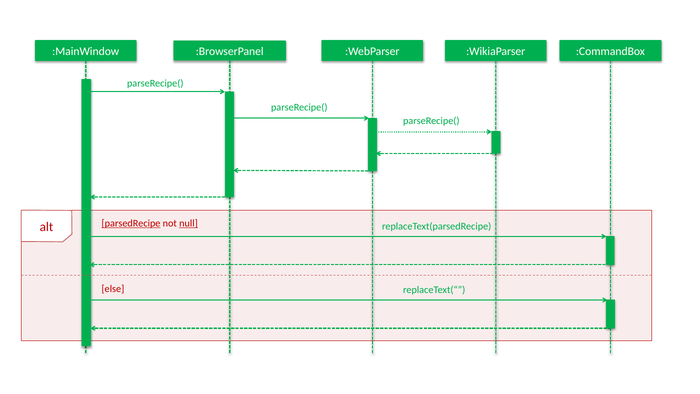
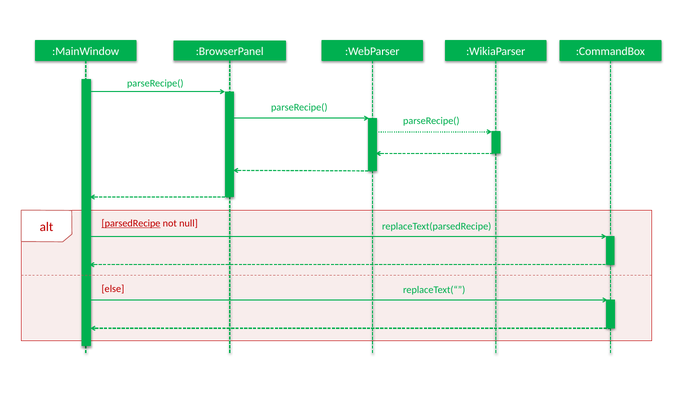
null underline: present -> none
